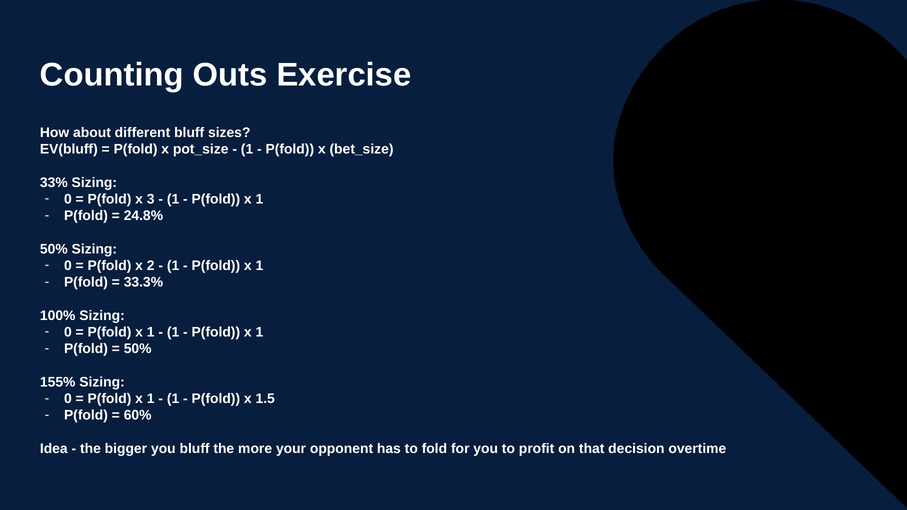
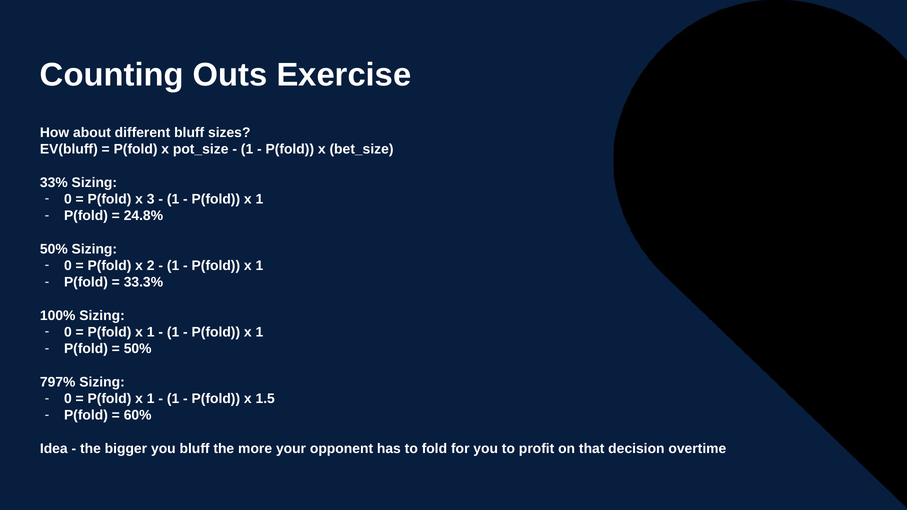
155%: 155% -> 797%
